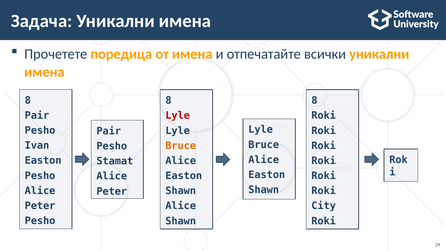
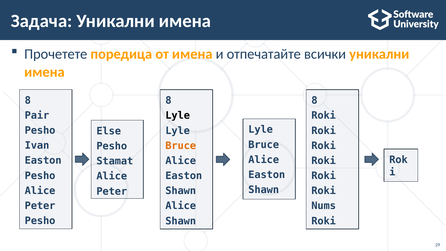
Lyle at (178, 116) colour: red -> black
Pair at (109, 131): Pair -> Else
City: City -> Nums
